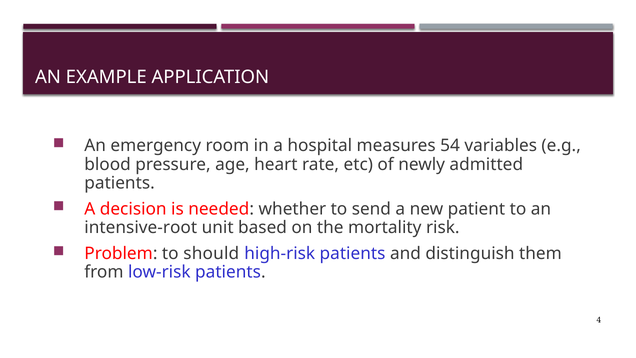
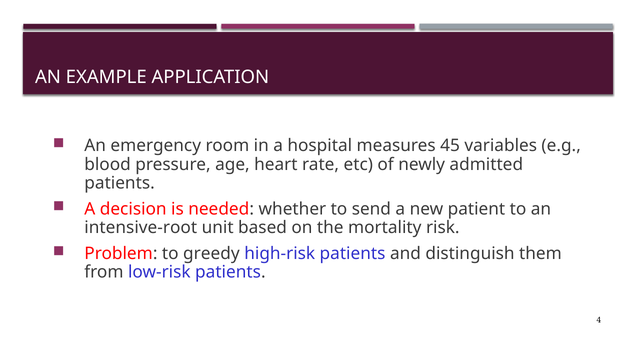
54: 54 -> 45
should: should -> greedy
